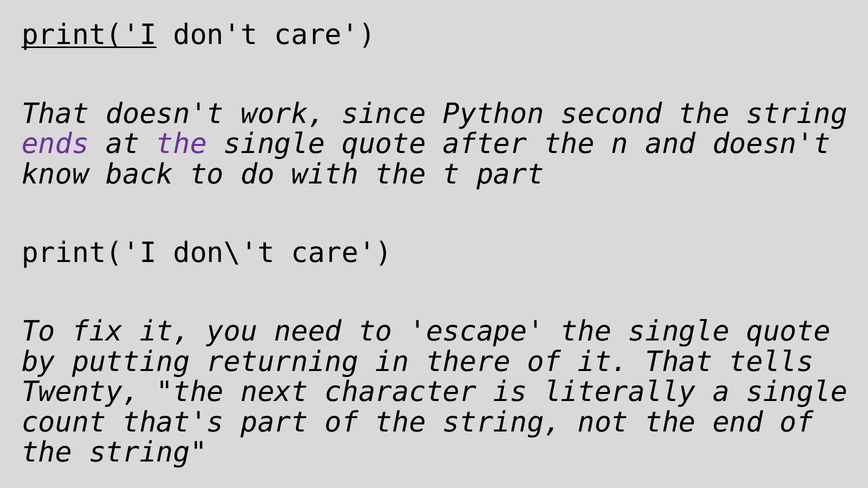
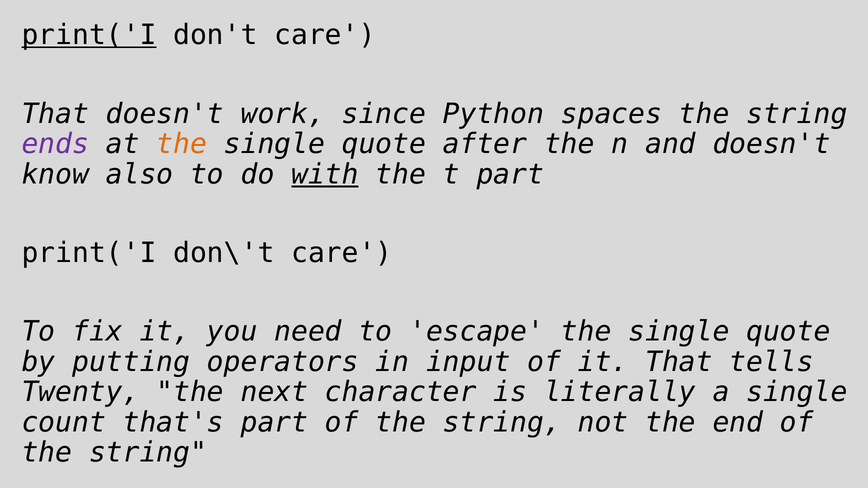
second: second -> spaces
the at (182, 144) colour: purple -> orange
back: back -> also
with underline: none -> present
returning: returning -> operators
there: there -> input
